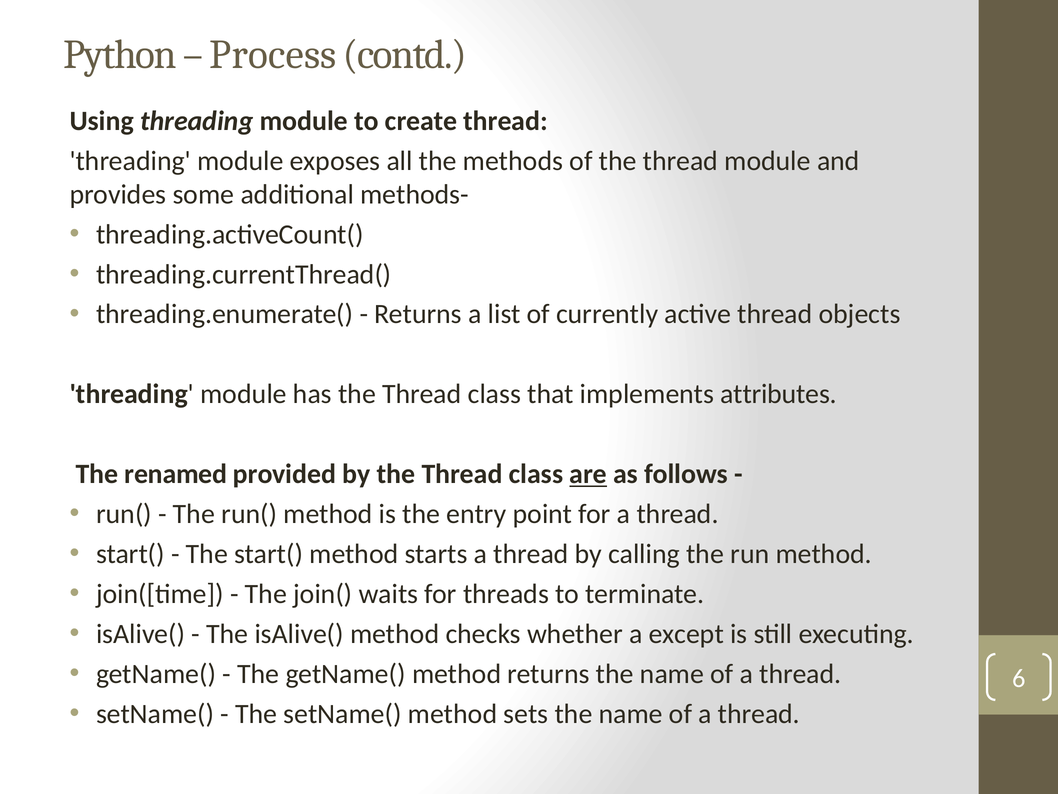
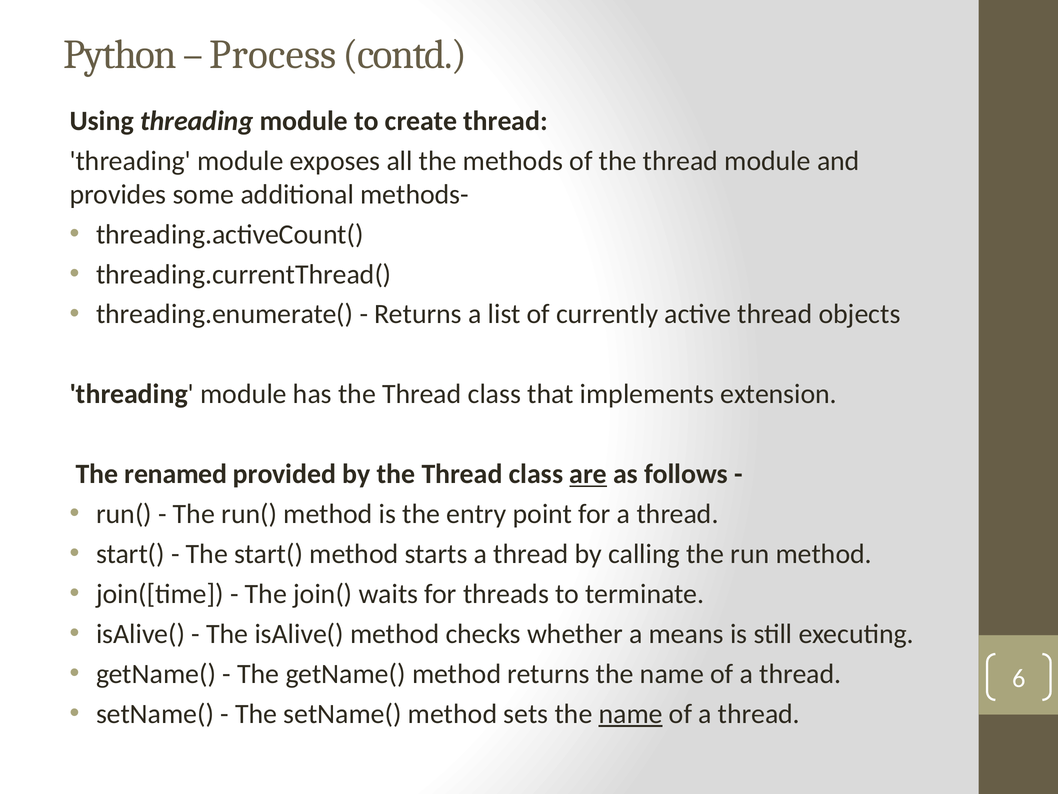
attributes: attributes -> extension
except: except -> means
name at (631, 714) underline: none -> present
